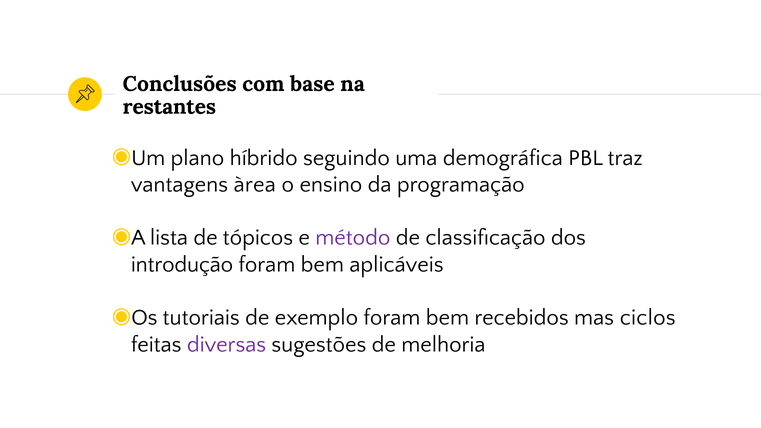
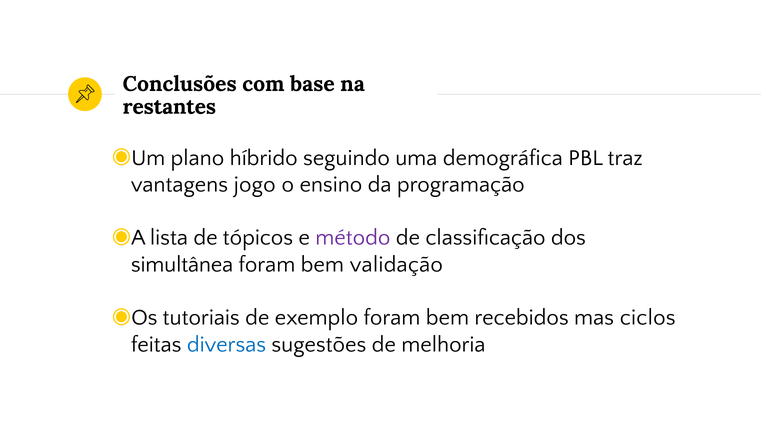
àrea: àrea -> jogo
introdução: introdução -> simultânea
aplicáveis: aplicáveis -> validação
diversas colour: purple -> blue
